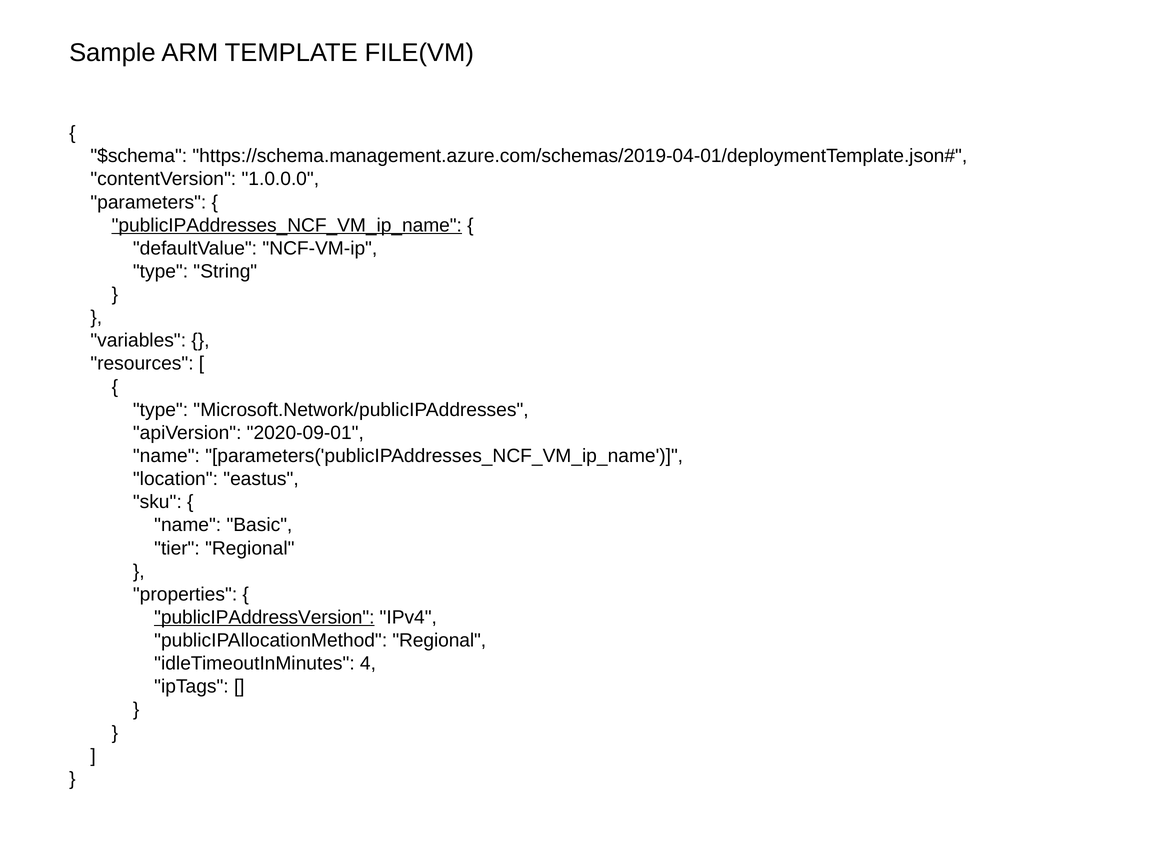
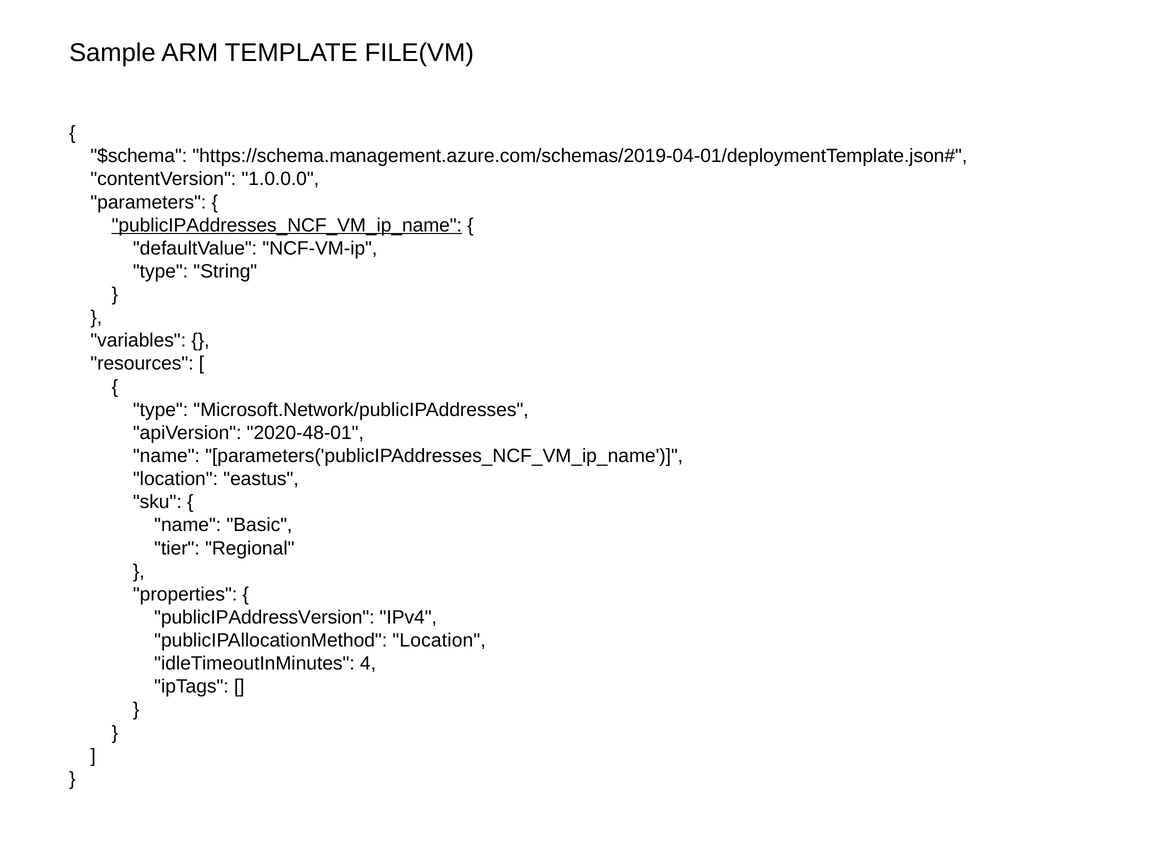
2020-09-01: 2020-09-01 -> 2020-48-01
publicIPAddressVersion underline: present -> none
publicIPAllocationMethod Regional: Regional -> Location
